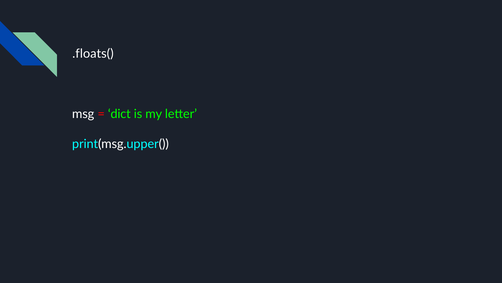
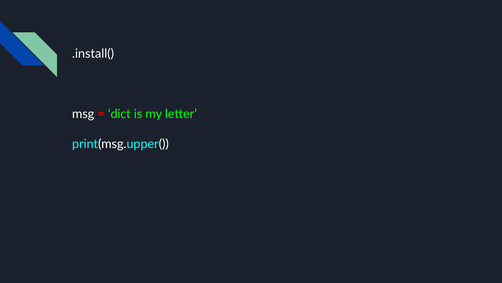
.floats(: .floats( -> .install(
